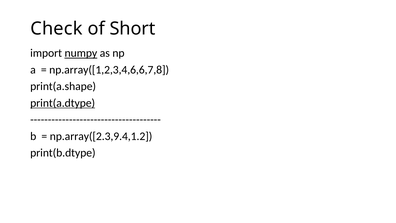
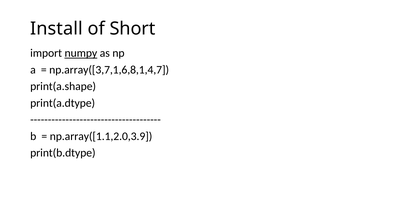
Check: Check -> Install
np.array([1,2,3,4,6,6,7,8: np.array([1,2,3,4,6,6,7,8 -> np.array([3,7,1,6,8,1,4,7
print(a.dtype underline: present -> none
np.array([2.3,9.4,1.2: np.array([2.3,9.4,1.2 -> np.array([1.1,2.0,3.9
